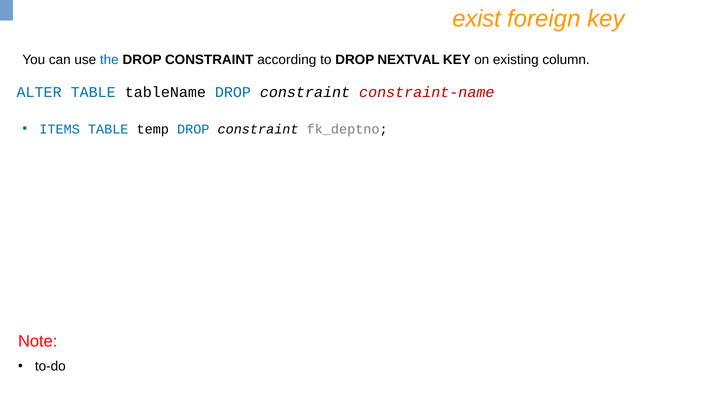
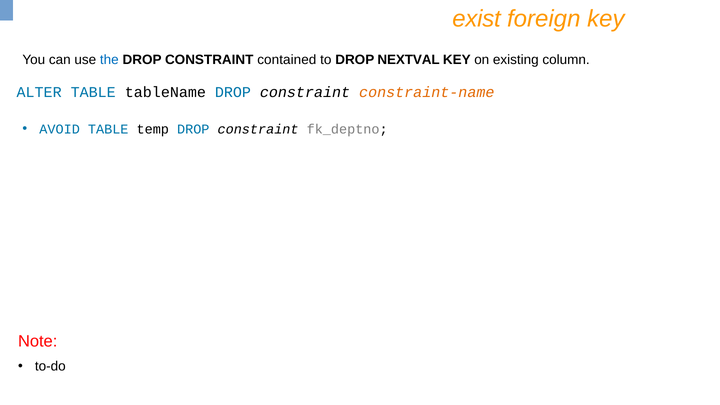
according: according -> contained
constraint-name colour: red -> orange
ITEMS: ITEMS -> AVOID
